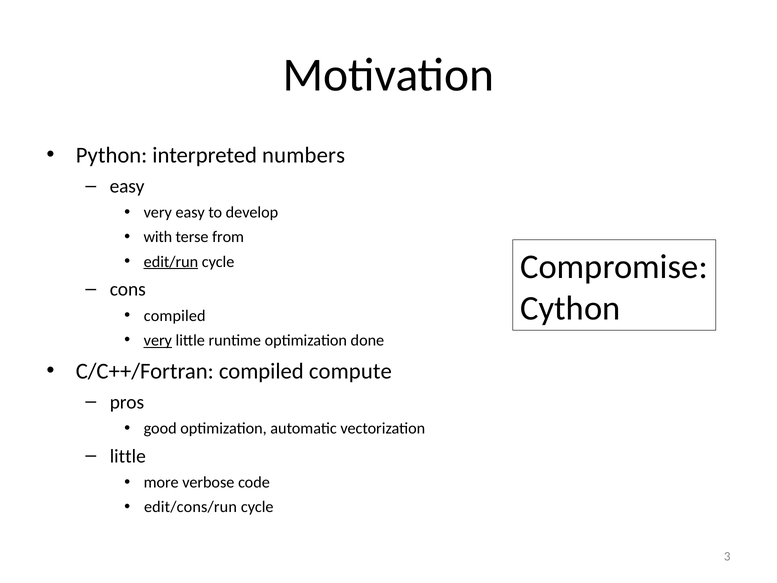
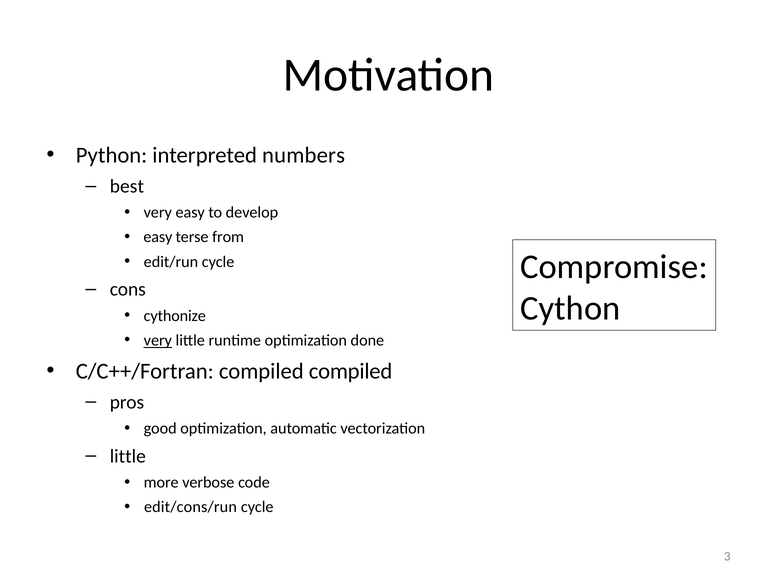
easy at (127, 186): easy -> best
with at (158, 237): with -> easy
edit/run underline: present -> none
compiled at (175, 316): compiled -> cythonize
compiled compute: compute -> compiled
